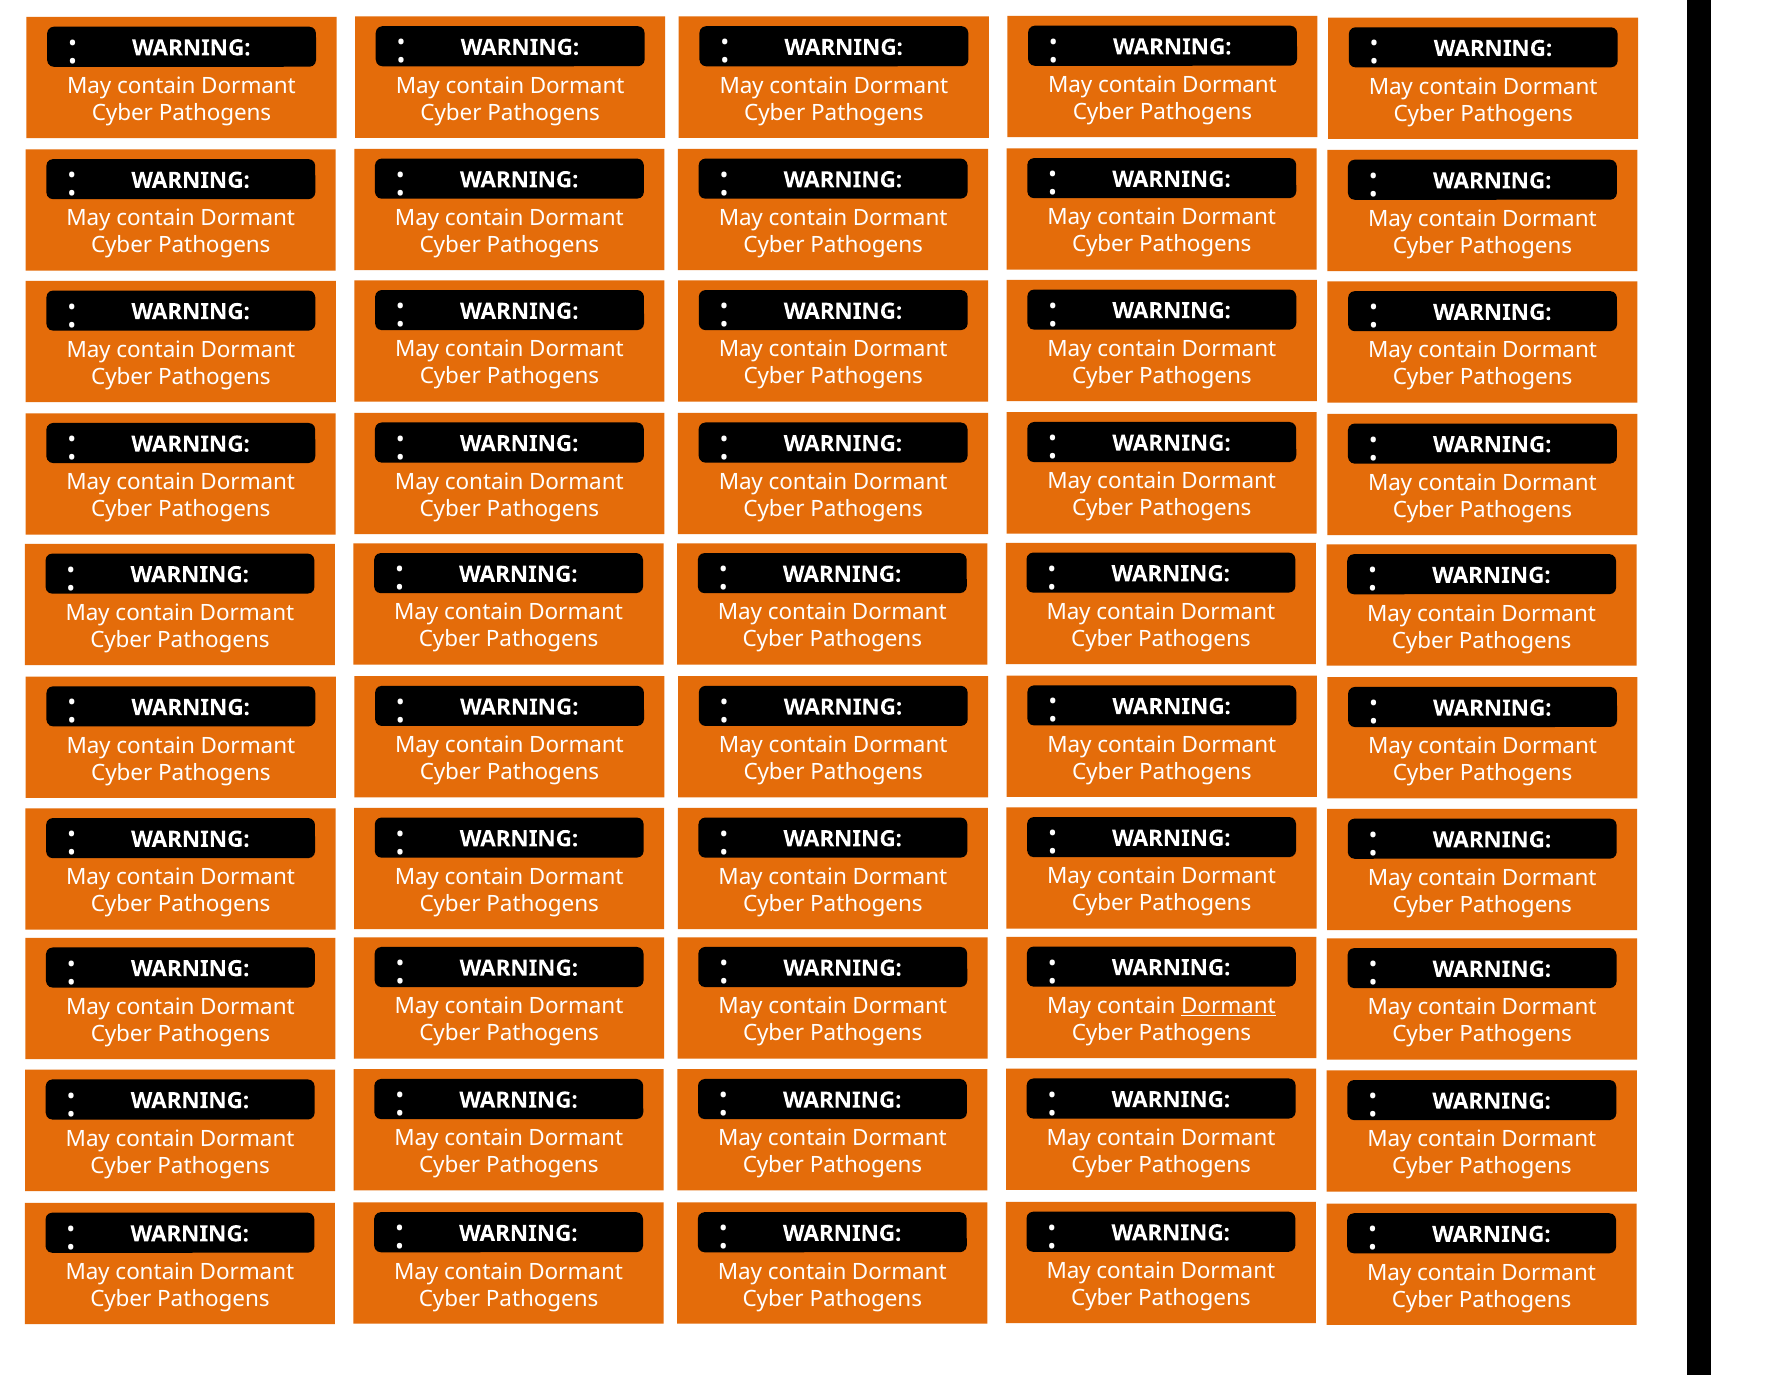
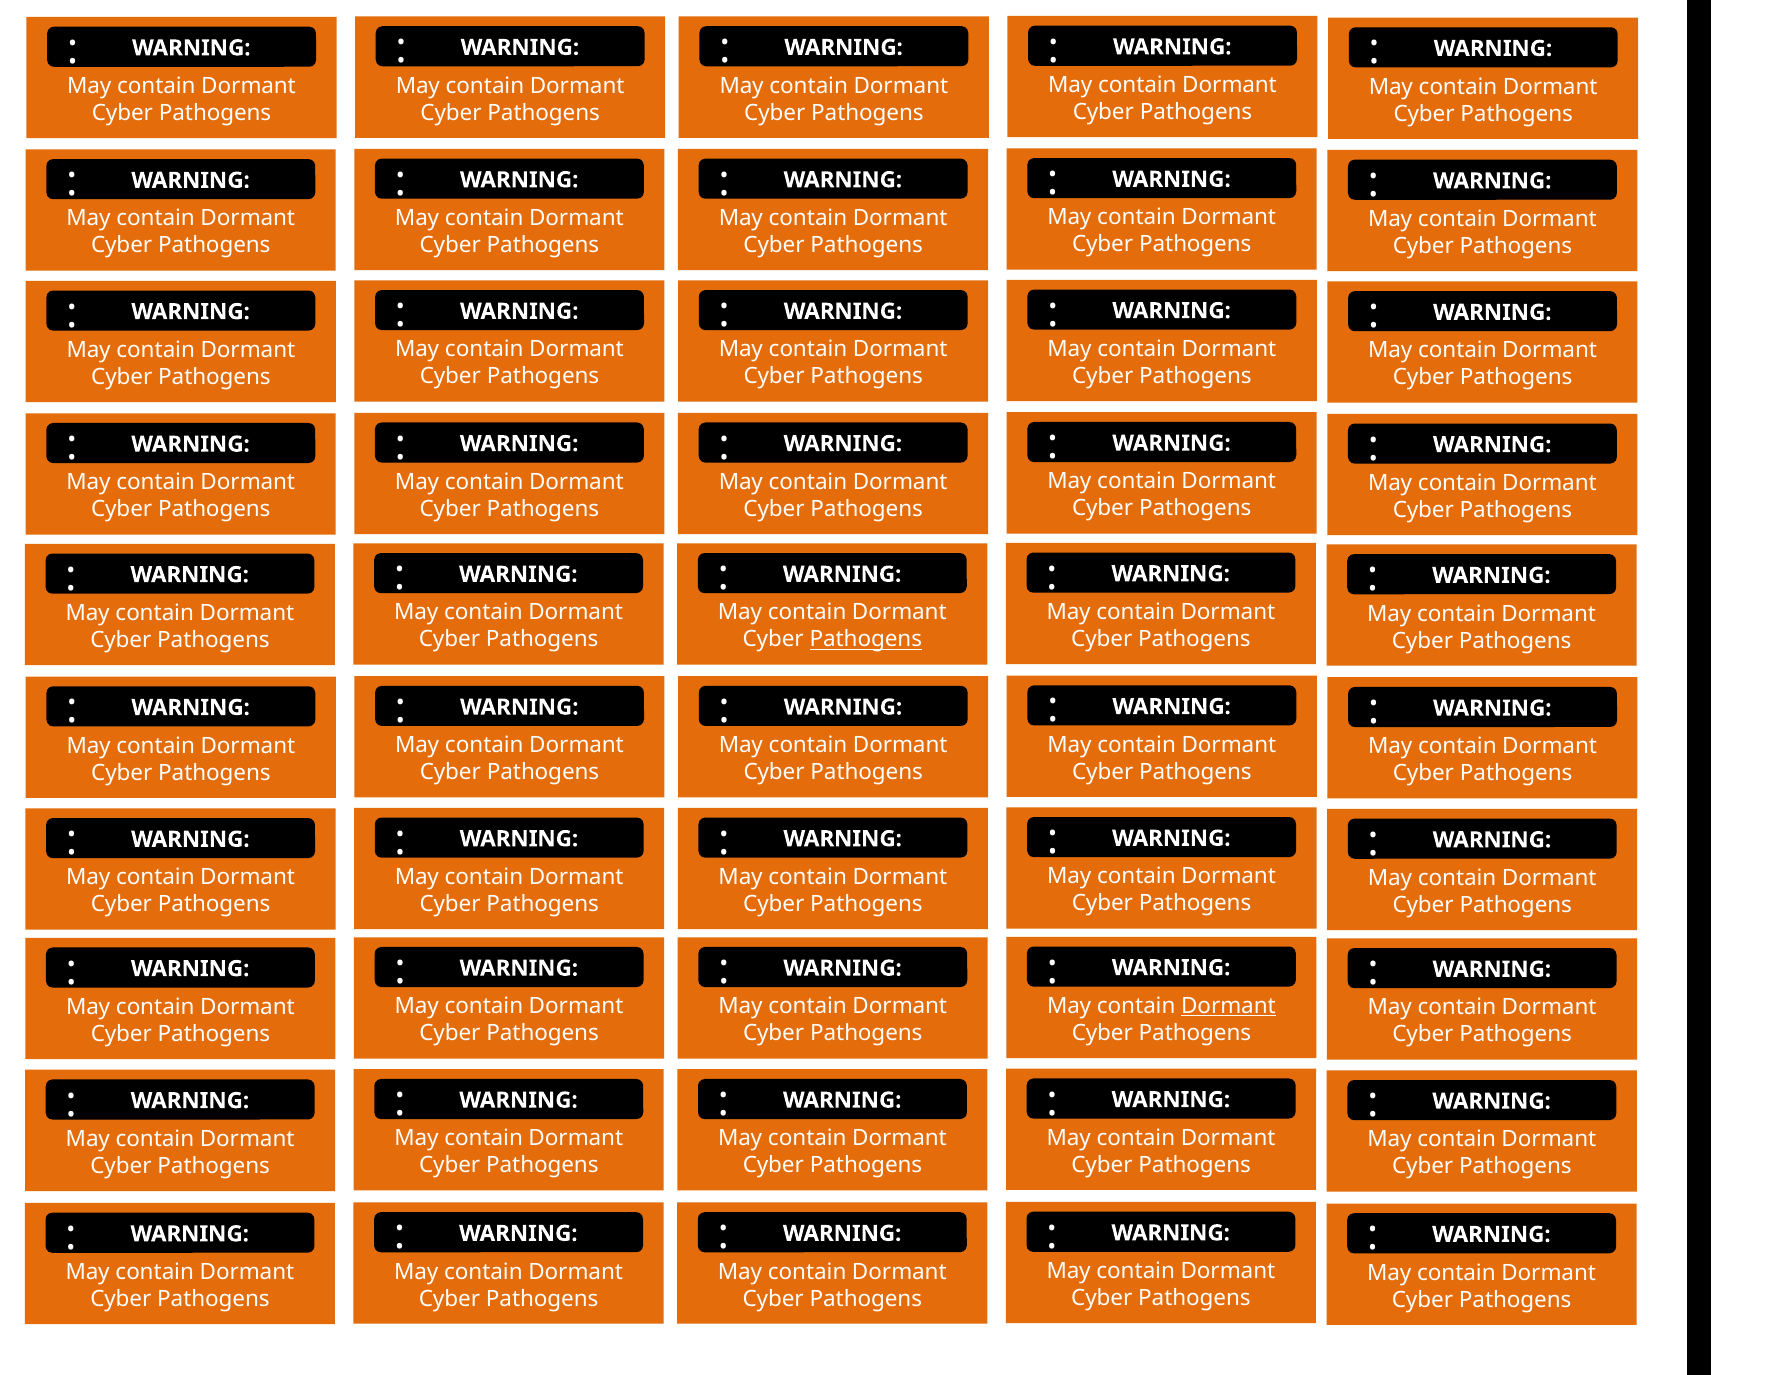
Pathogens at (866, 640) underline: none -> present
